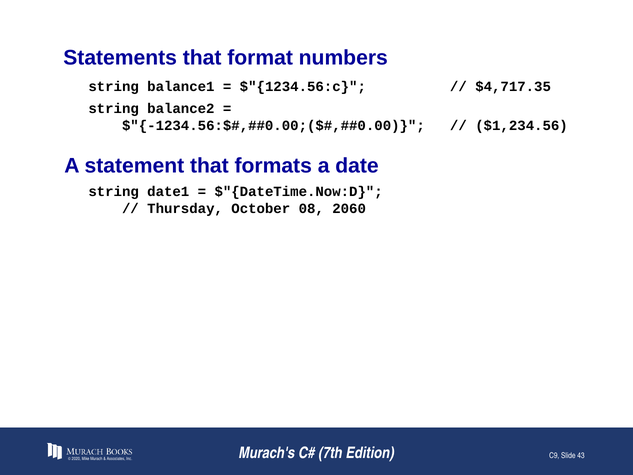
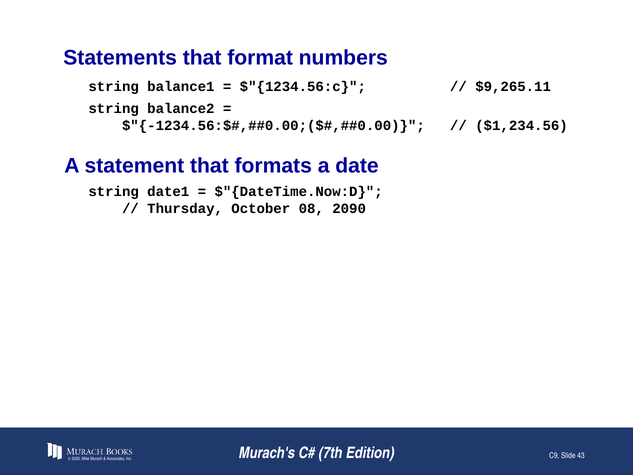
$4,717.35: $4,717.35 -> $9,265.11
2060: 2060 -> 2090
